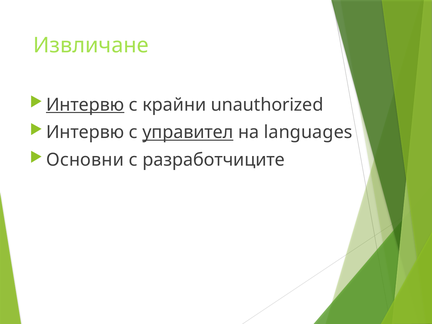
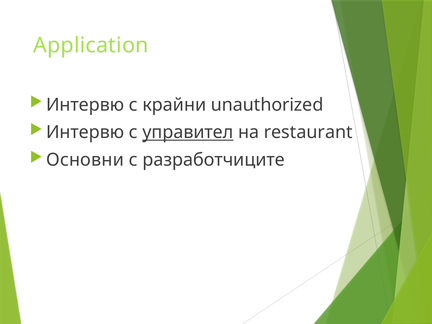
Извличане: Извличане -> Application
Интервю at (85, 105) underline: present -> none
languages: languages -> restaurant
